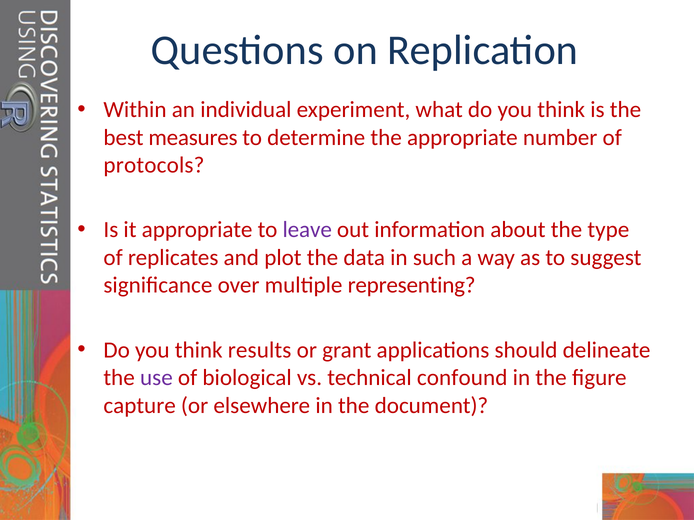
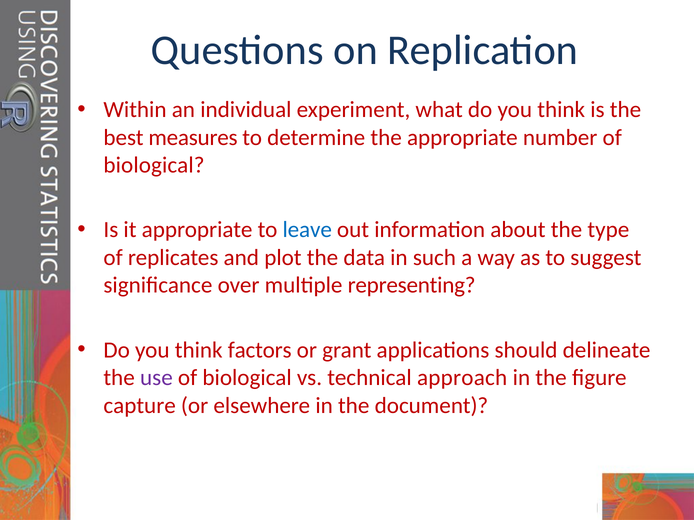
protocols at (154, 165): protocols -> biological
leave colour: purple -> blue
results: results -> factors
confound: confound -> approach
